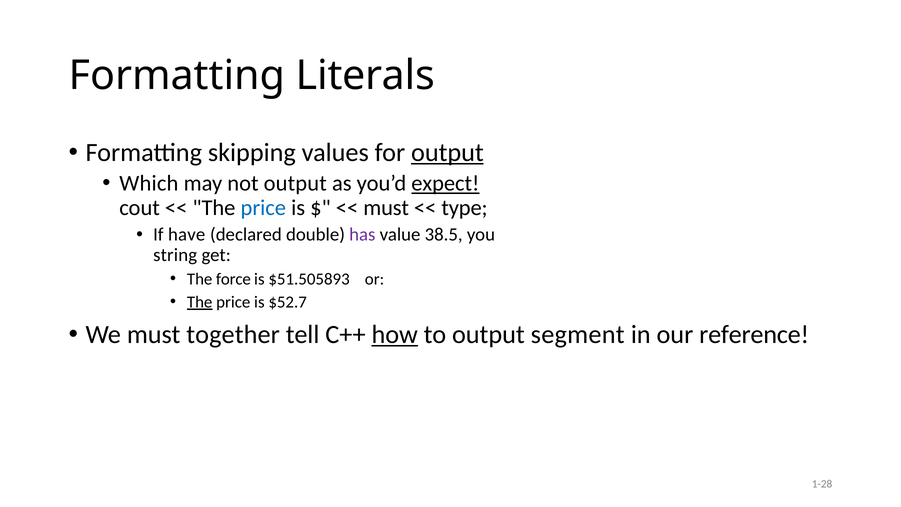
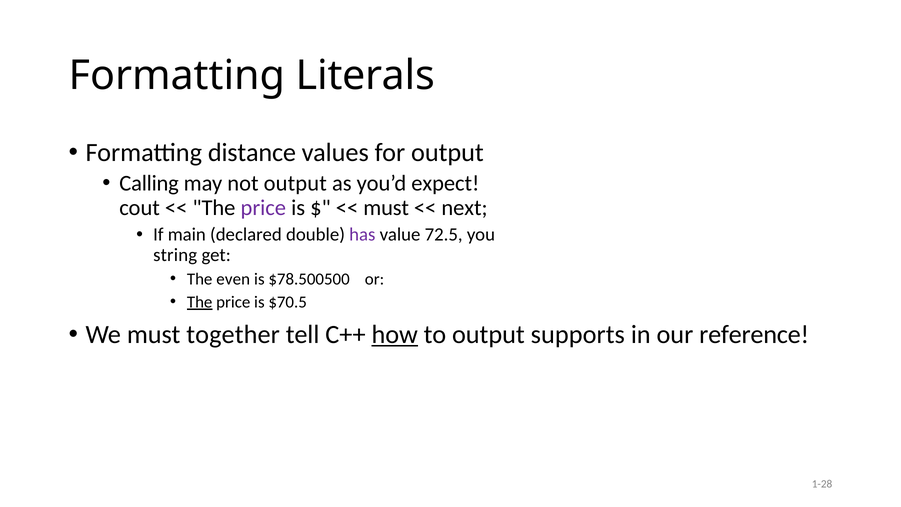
skipping: skipping -> distance
output at (447, 152) underline: present -> none
Which: Which -> Calling
expect underline: present -> none
price at (263, 208) colour: blue -> purple
type: type -> next
have: have -> main
38.5: 38.5 -> 72.5
force: force -> even
$51.505893: $51.505893 -> $78.500500
$52.7: $52.7 -> $70.5
segment: segment -> supports
